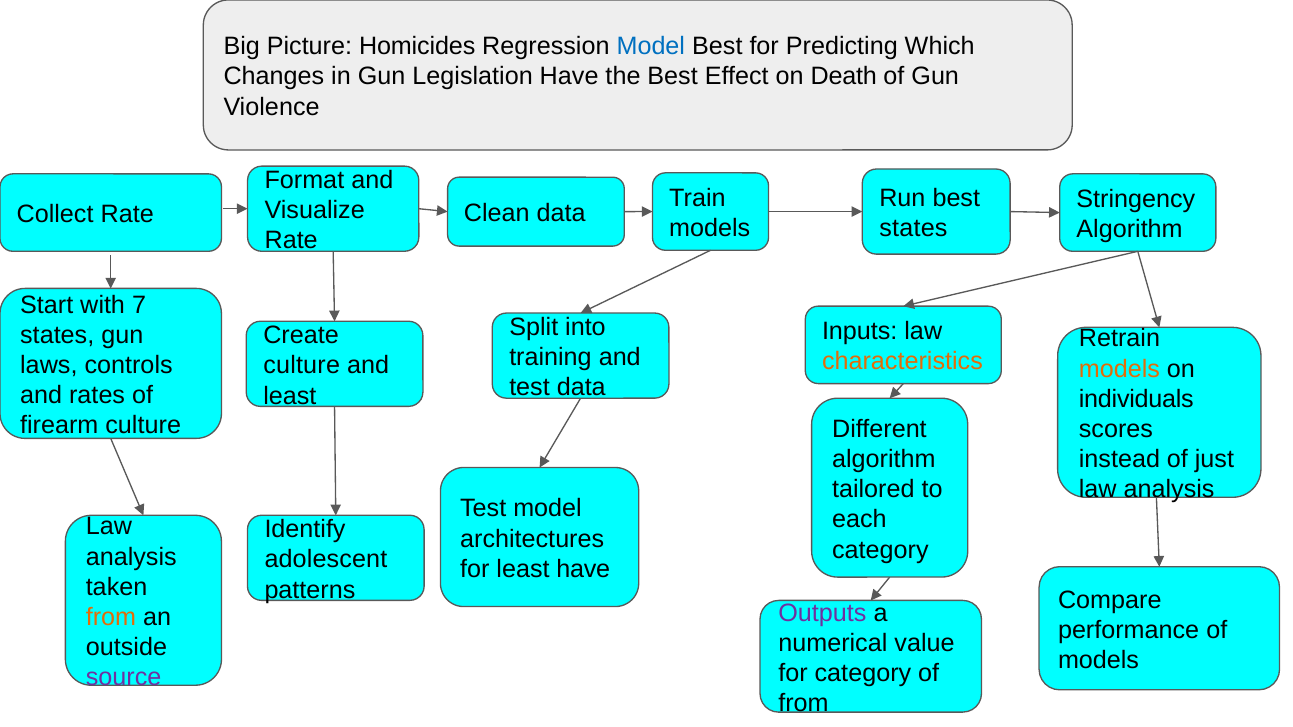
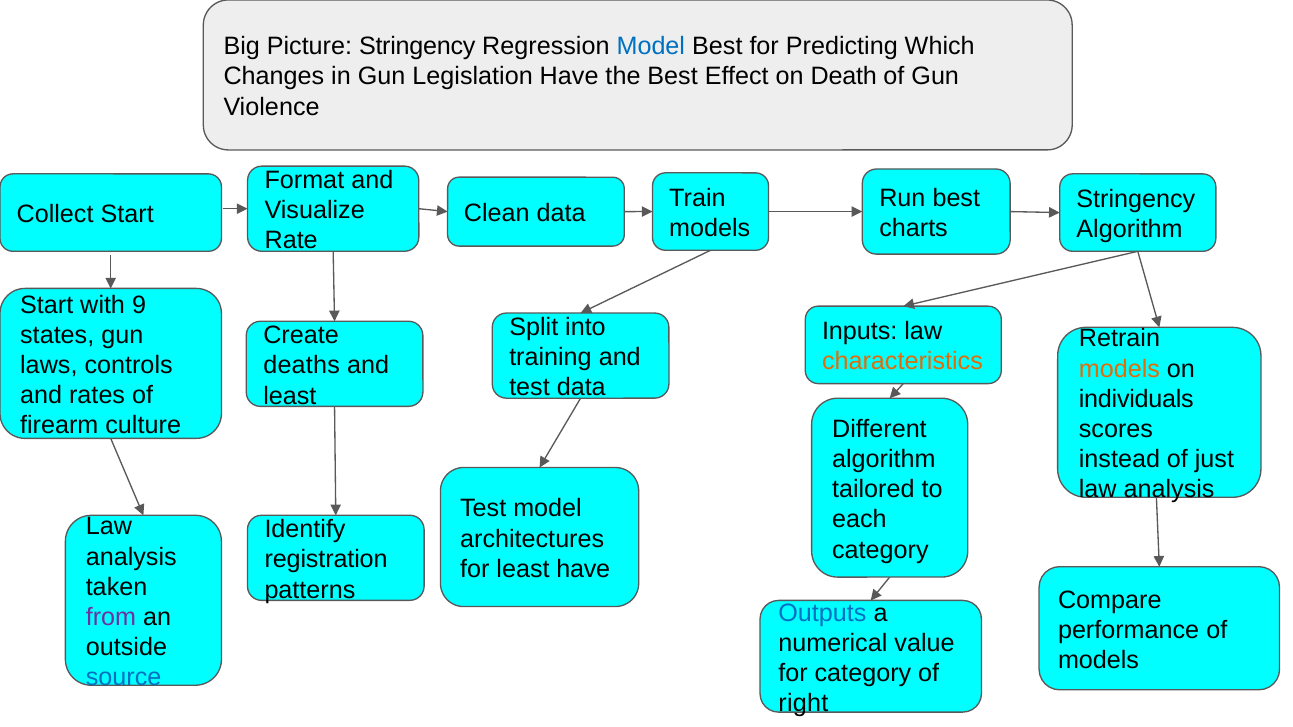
Picture Homicides: Homicides -> Stringency
Collect Rate: Rate -> Start
states at (913, 228): states -> charts
7: 7 -> 9
culture at (302, 366): culture -> deaths
adolescent: adolescent -> registration
Outputs colour: purple -> blue
from at (111, 617) colour: orange -> purple
source colour: purple -> blue
from at (804, 704): from -> right
